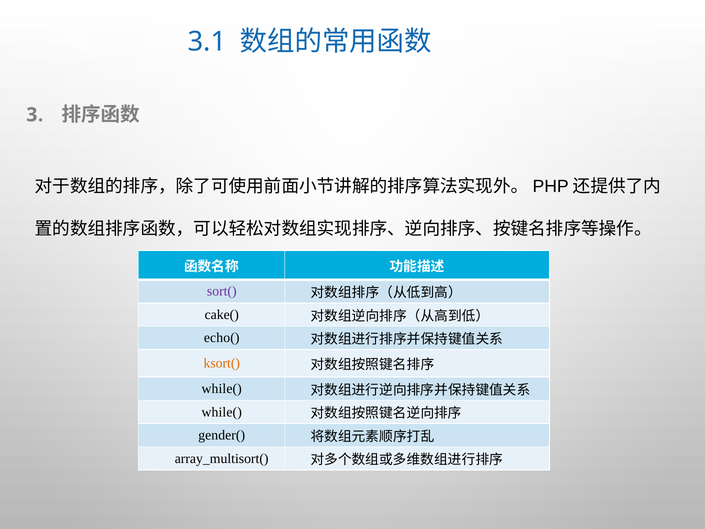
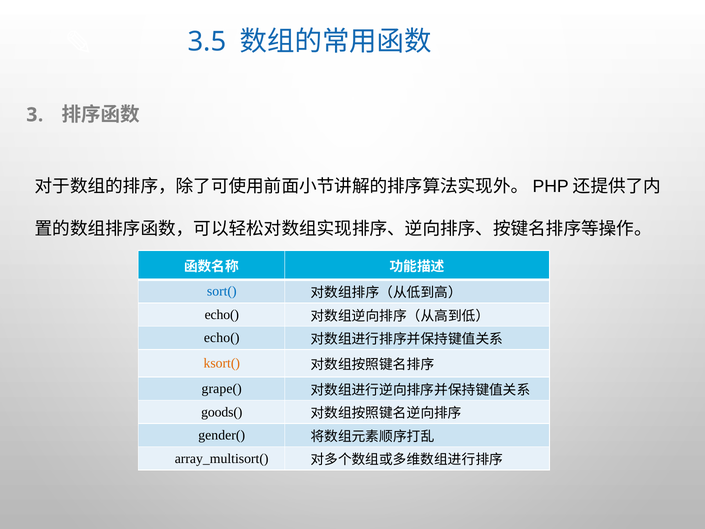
3.1: 3.1 -> 3.5
sort( colour: purple -> blue
cake( at (222, 315): cake( -> echo(
while( at (222, 389): while( -> grape(
while( at (222, 412): while( -> goods(
